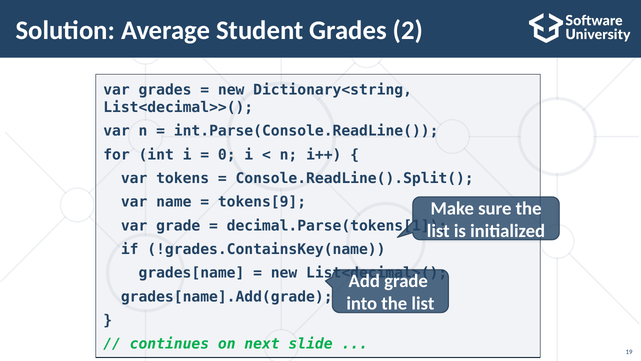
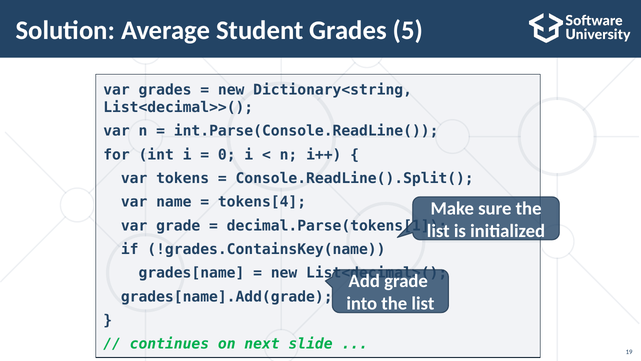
2: 2 -> 5
tokens[9: tokens[9 -> tokens[4
